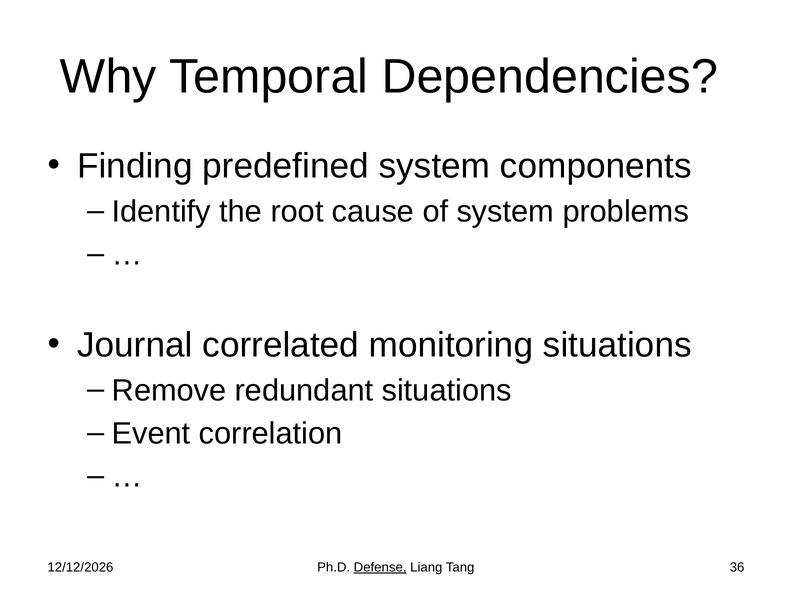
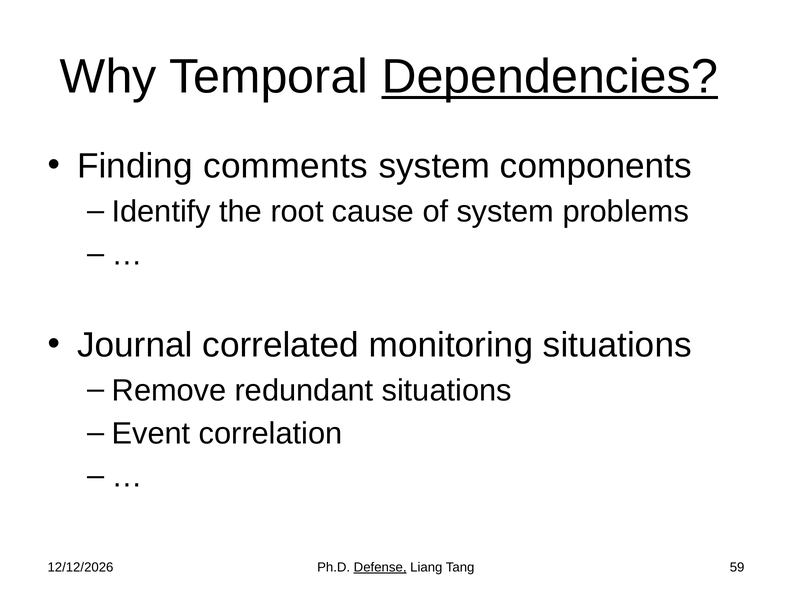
Dependencies underline: none -> present
predefined: predefined -> comments
36: 36 -> 59
